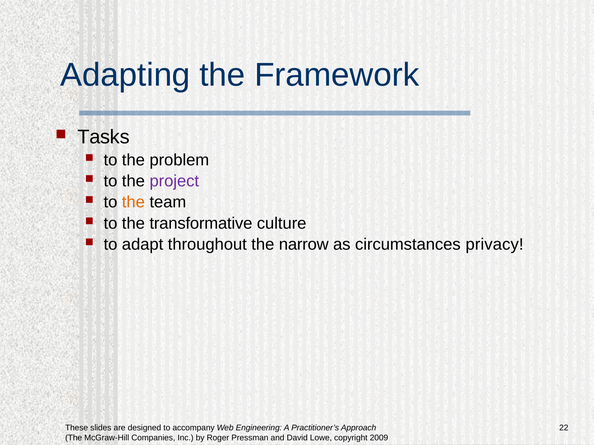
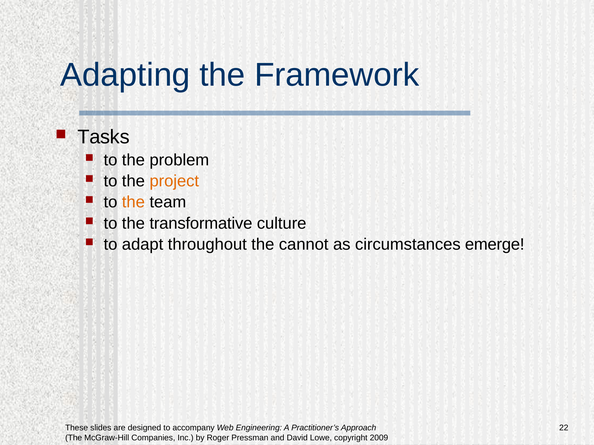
project colour: purple -> orange
narrow: narrow -> cannot
privacy: privacy -> emerge
